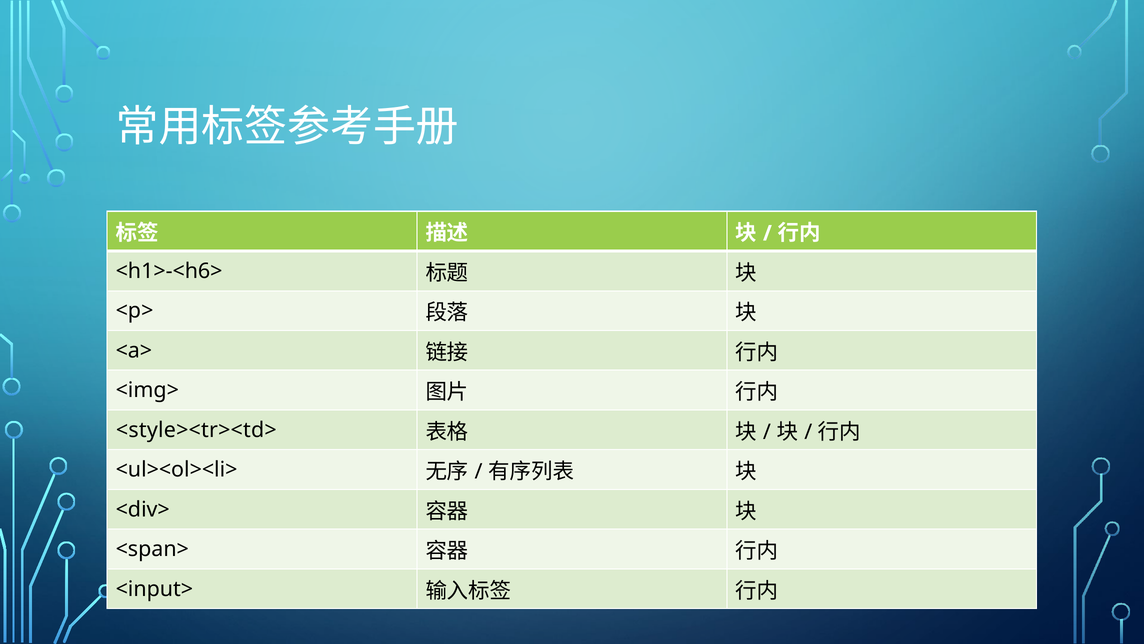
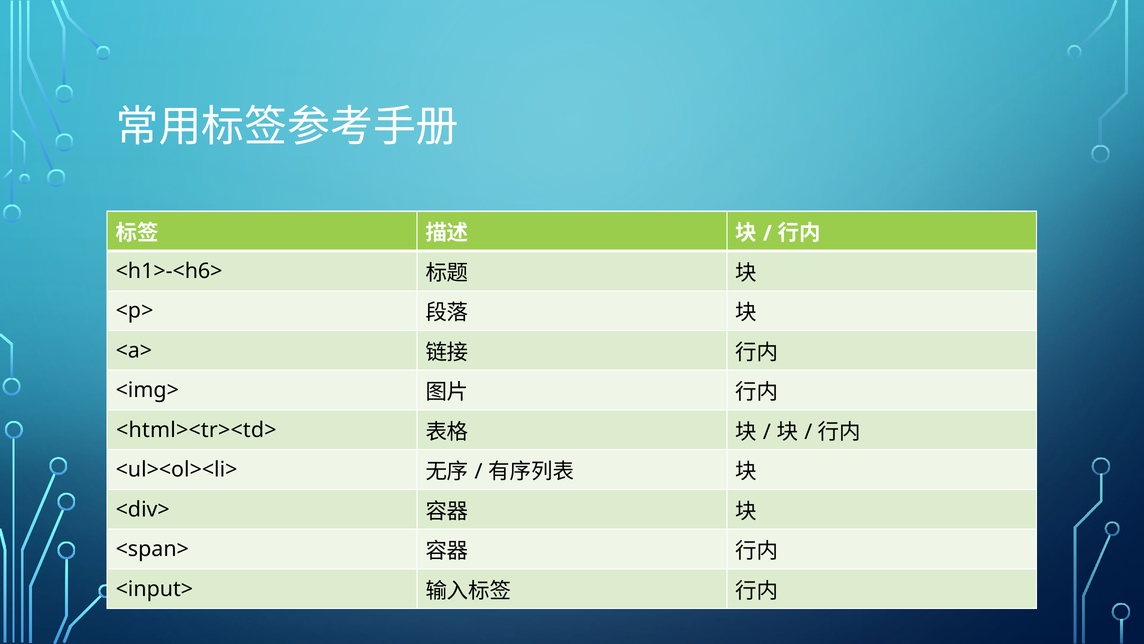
<style><tr><td>: <style><tr><td> -> <html><tr><td>
